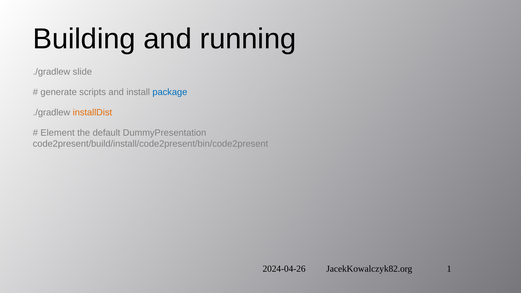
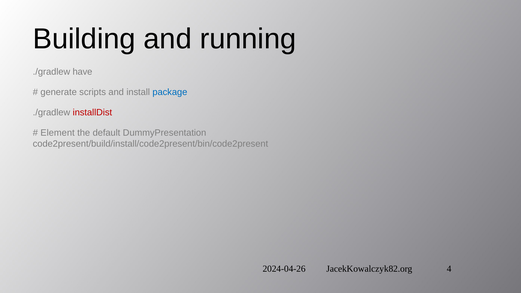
slide: slide -> have
installDist colour: orange -> red
1: 1 -> 4
